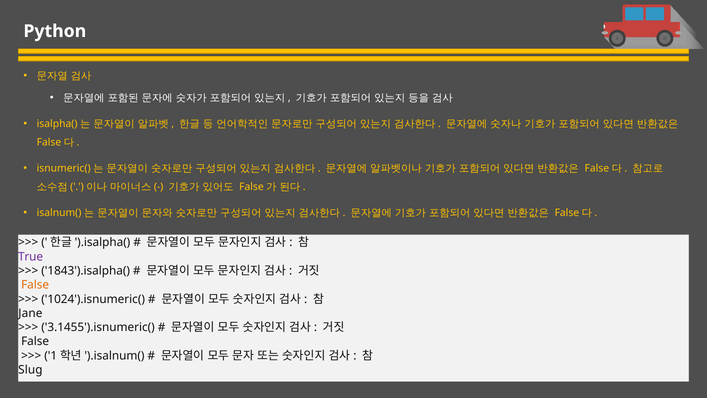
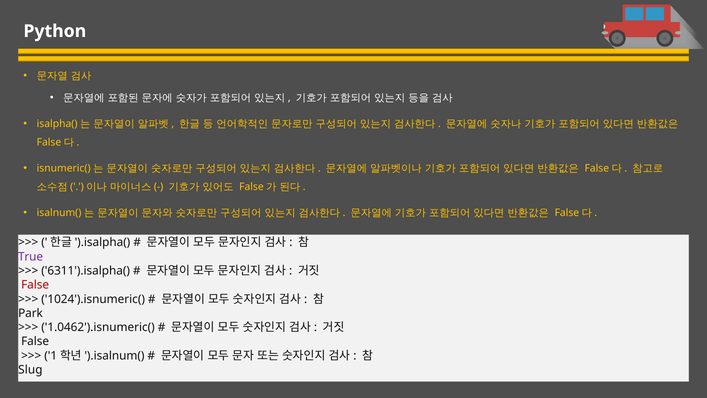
1843').isalpha(: 1843').isalpha( -> 6311').isalpha(
False at (35, 285) colour: orange -> red
Jane: Jane -> Park
3.1455').isnumeric(: 3.1455').isnumeric( -> 1.0462').isnumeric(
